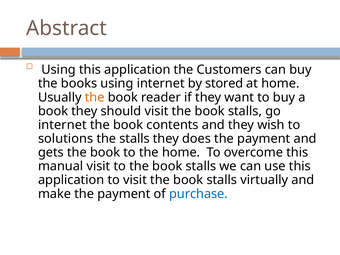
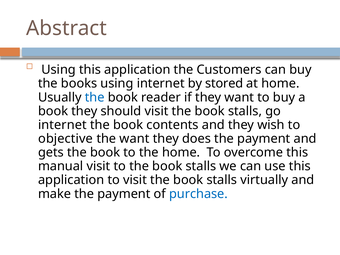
the at (95, 97) colour: orange -> blue
solutions: solutions -> objective
the stalls: stalls -> want
